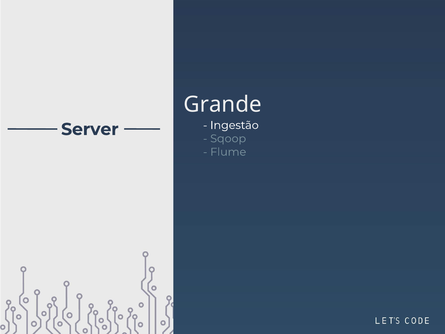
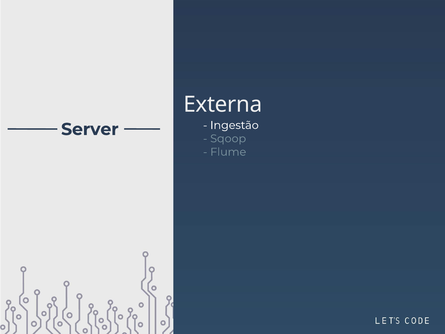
Grande: Grande -> Externa
